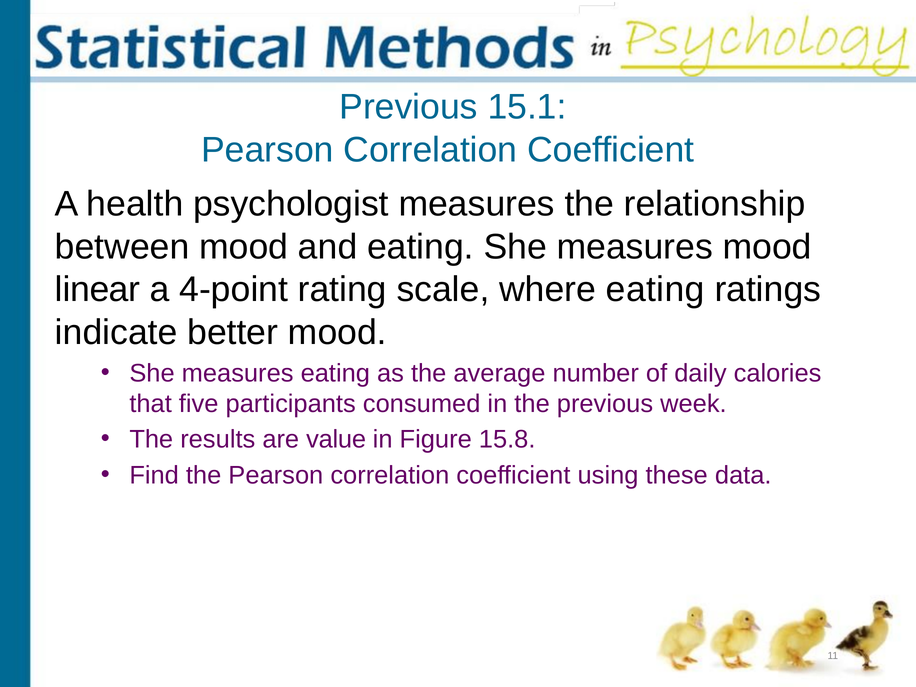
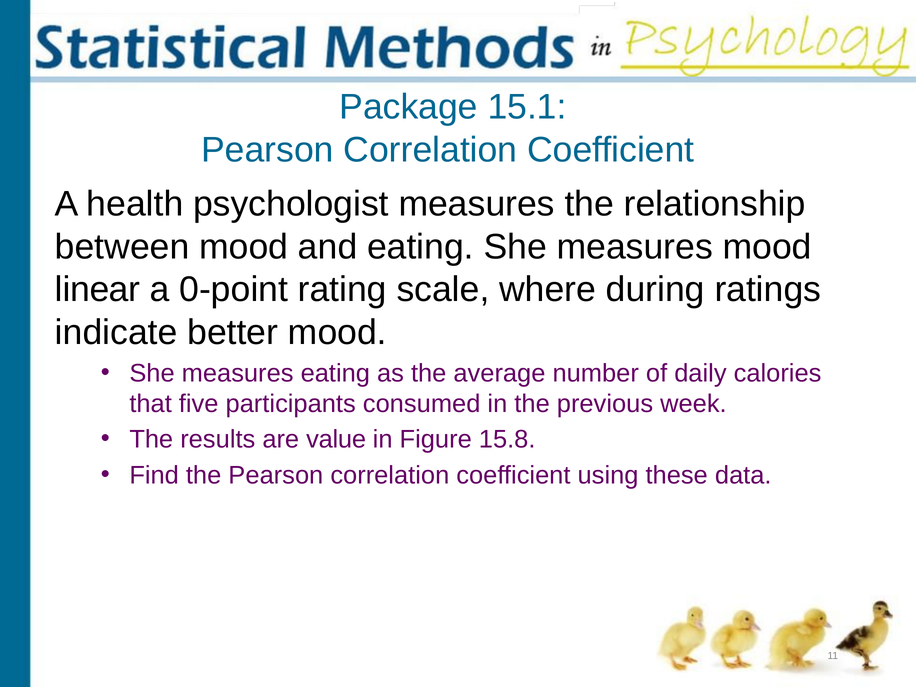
Previous at (408, 107): Previous -> Package
4-point: 4-point -> 0-point
where eating: eating -> during
